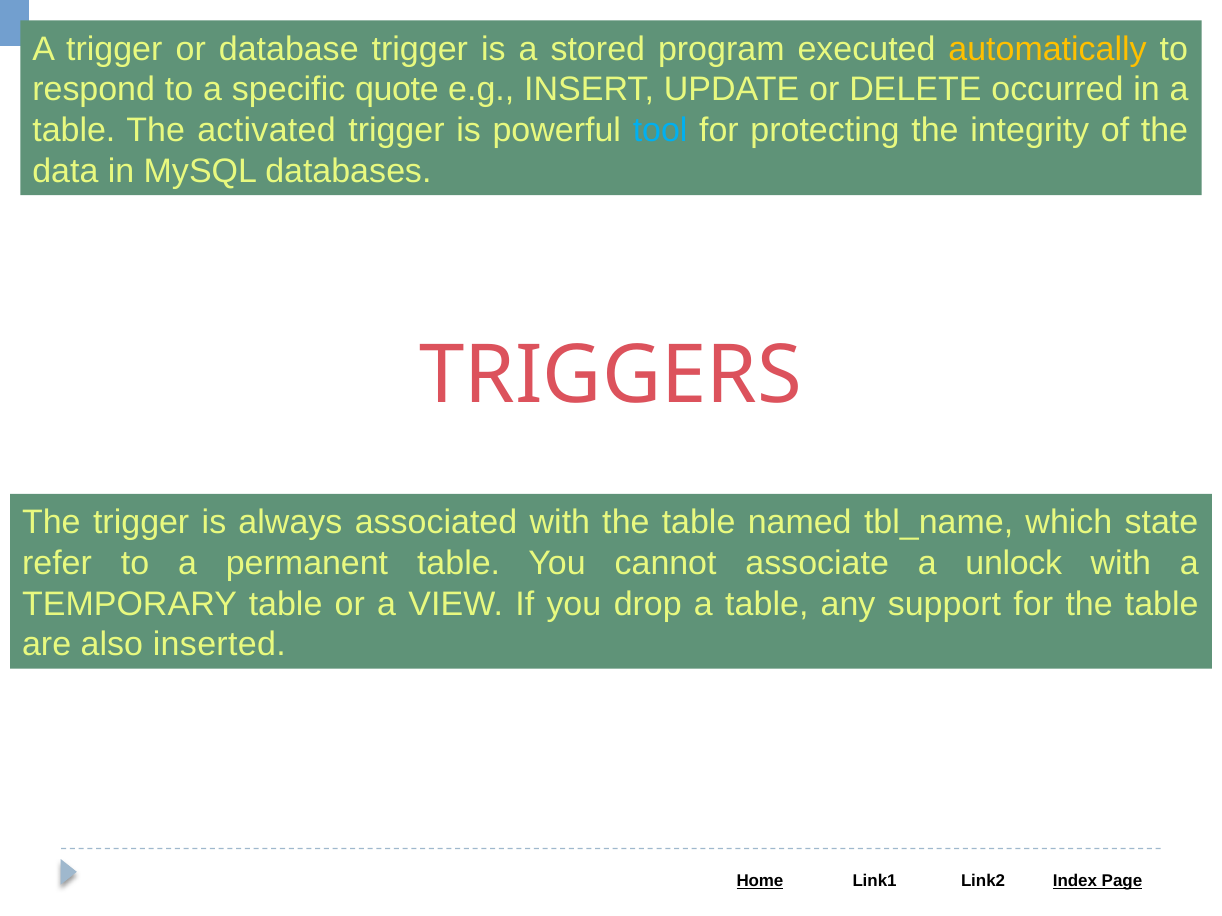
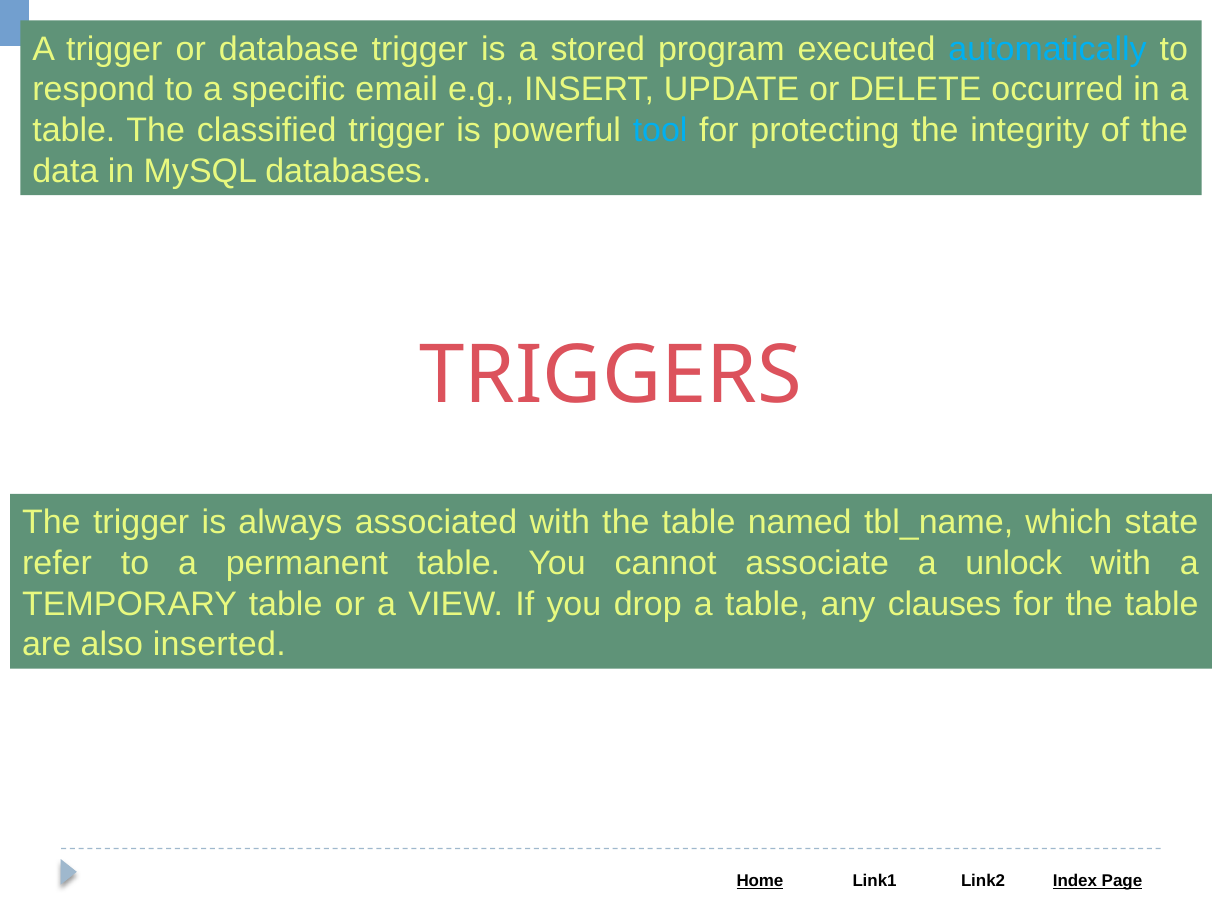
automatically colour: yellow -> light blue
quote: quote -> email
activated: activated -> classified
support: support -> clauses
